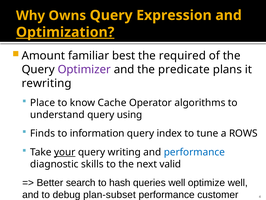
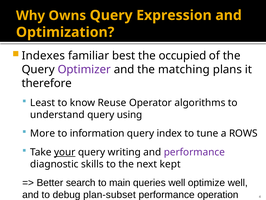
Optimization underline: present -> none
Amount: Amount -> Indexes
required: required -> occupied
predicate: predicate -> matching
rewriting: rewriting -> therefore
Place: Place -> Least
Cache: Cache -> Reuse
Finds: Finds -> More
performance at (194, 152) colour: blue -> purple
valid: valid -> kept
hash: hash -> main
customer: customer -> operation
